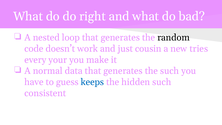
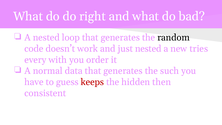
just cousin: cousin -> nested
your: your -> with
make: make -> order
keeps colour: blue -> red
hidden such: such -> then
